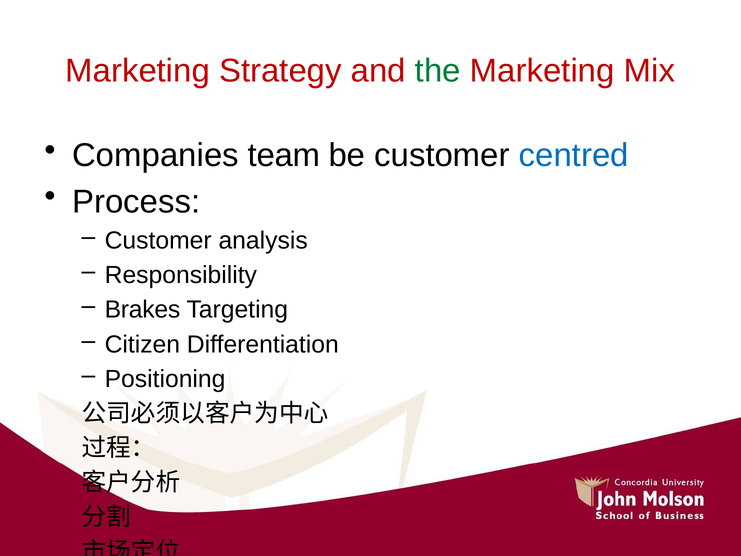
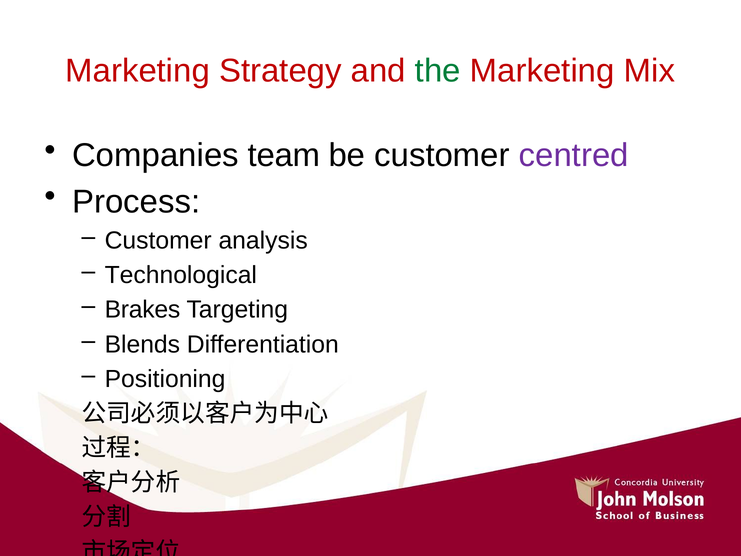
centred colour: blue -> purple
Responsibility: Responsibility -> Technological
Citizen: Citizen -> Blends
